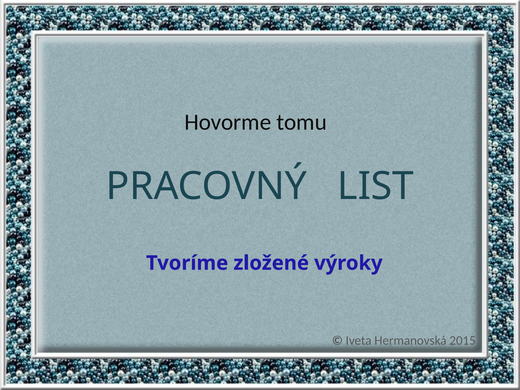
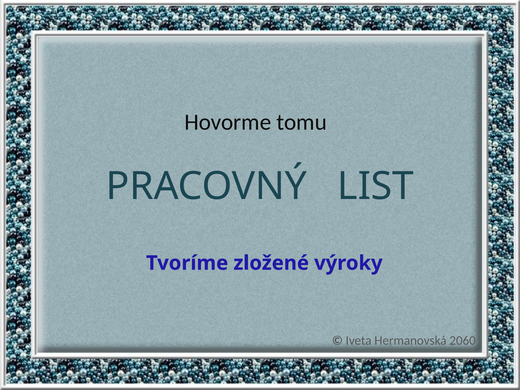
2015: 2015 -> 2060
